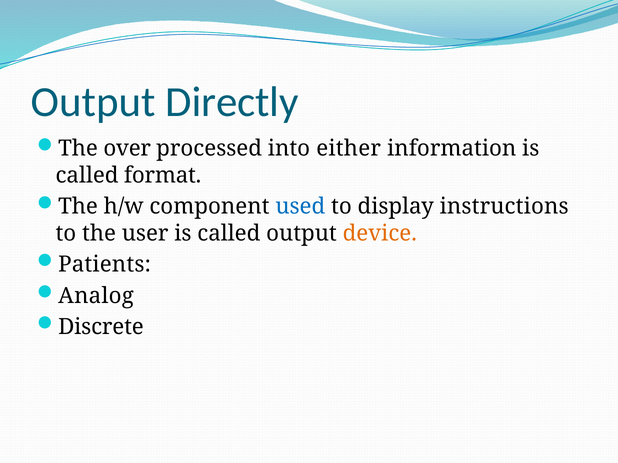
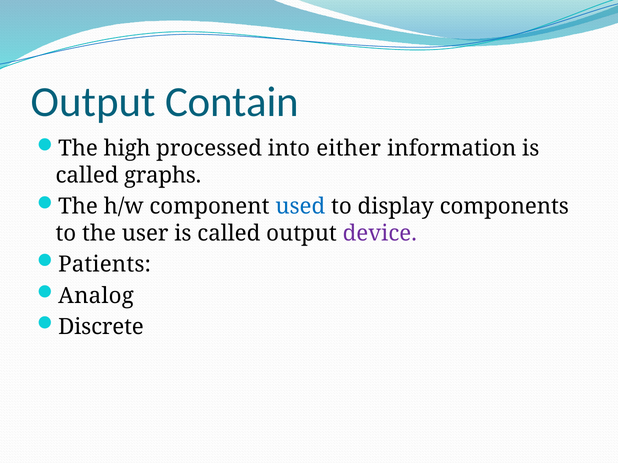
Directly: Directly -> Contain
over: over -> high
format: format -> graphs
instructions: instructions -> components
device colour: orange -> purple
